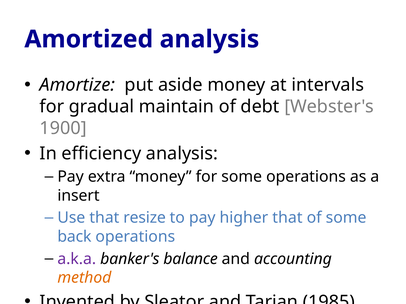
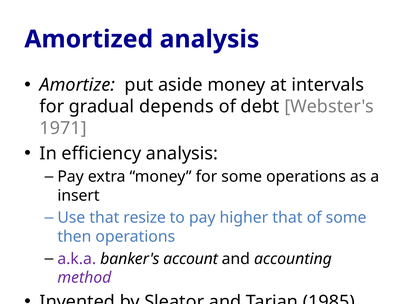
maintain: maintain -> depends
1900: 1900 -> 1971
back: back -> then
balance: balance -> account
method colour: orange -> purple
